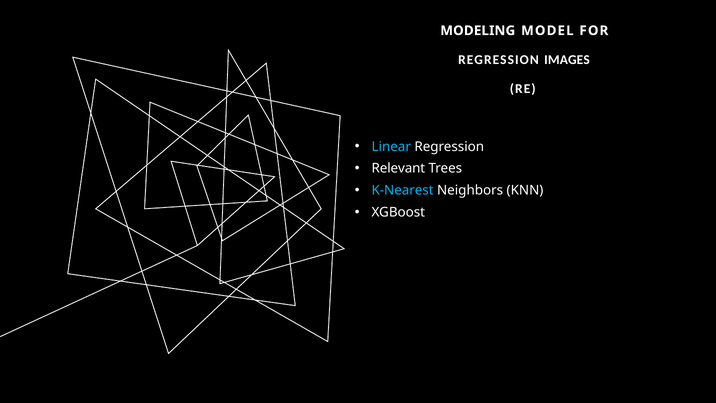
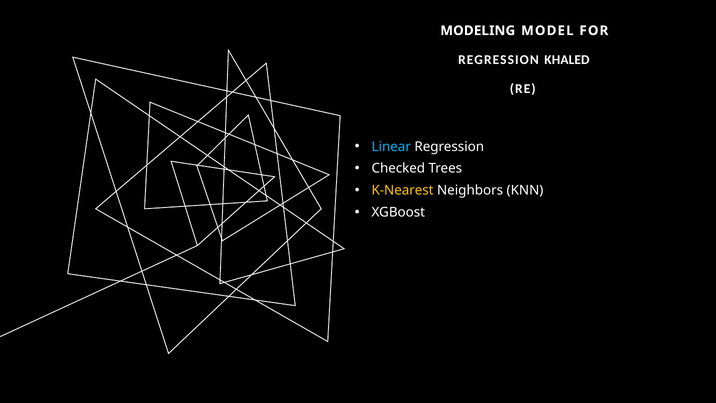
IMAGES: IMAGES -> KHALED
Relevant: Relevant -> Checked
K-Nearest colour: light blue -> yellow
